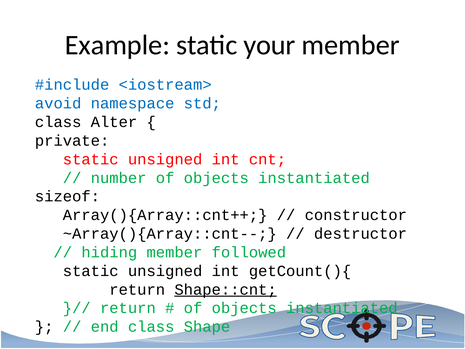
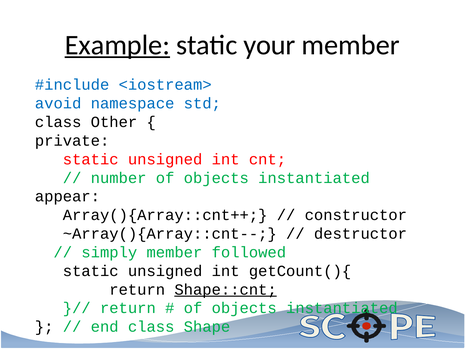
Example underline: none -> present
Alter: Alter -> Other
sizeof: sizeof -> appear
hiding: hiding -> simply
